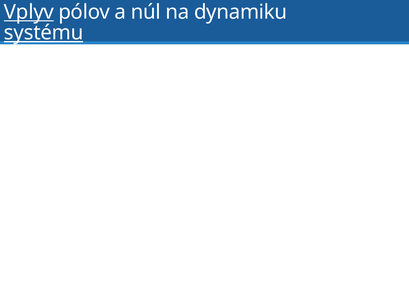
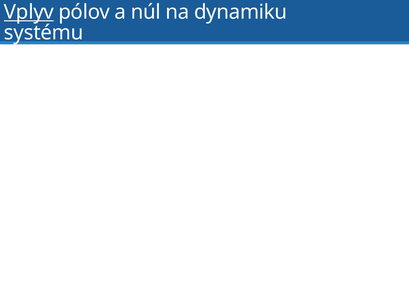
systému underline: present -> none
